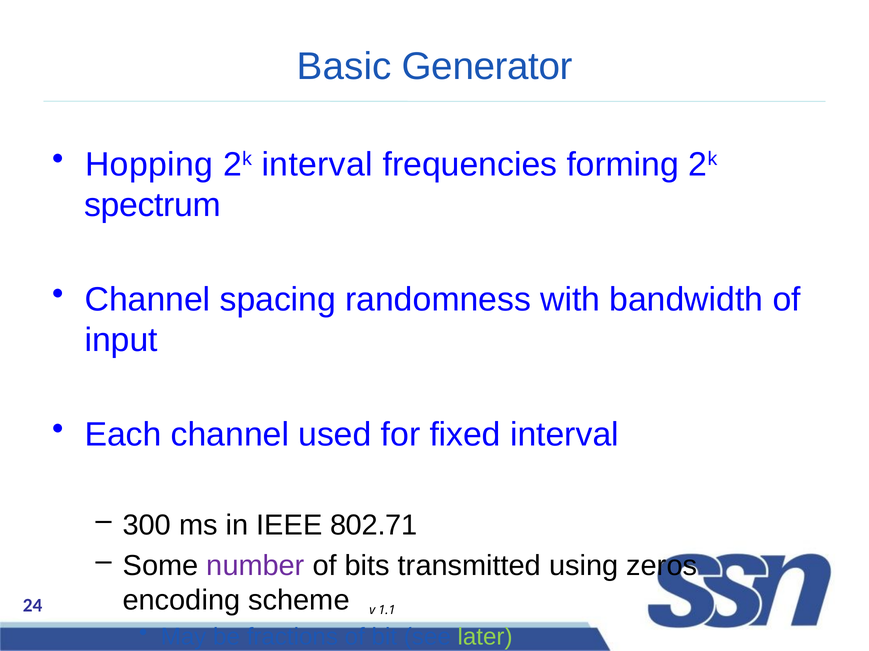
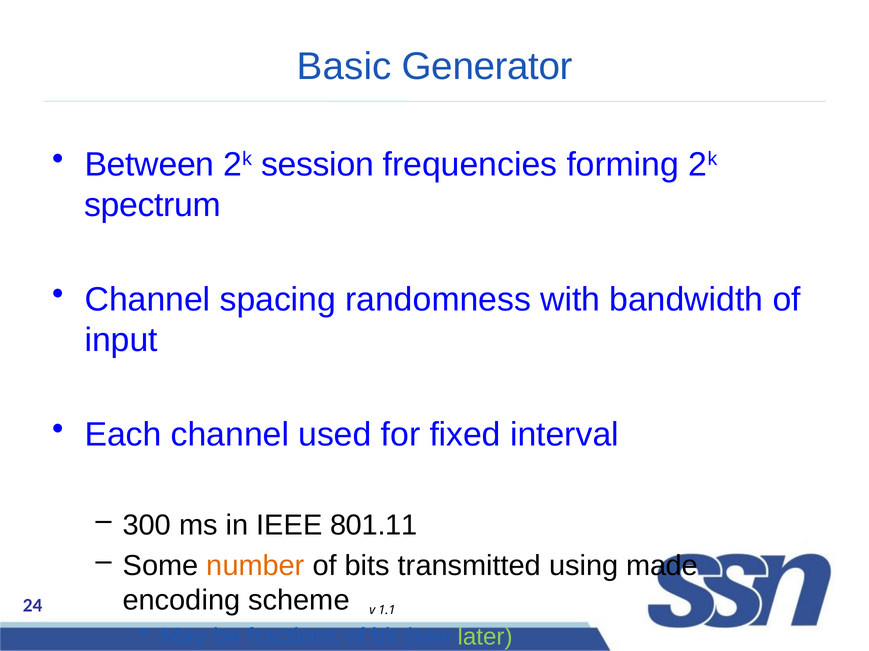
Hopping: Hopping -> Between
2k interval: interval -> session
802.71: 802.71 -> 801.11
number colour: purple -> orange
zeros: zeros -> made
